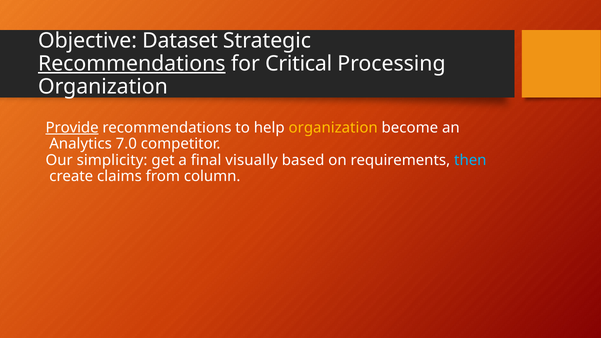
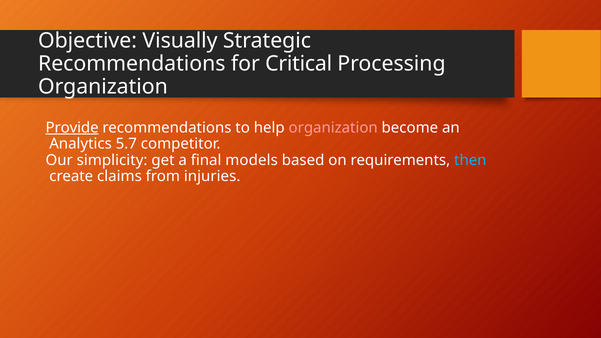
Dataset: Dataset -> Visually
Recommendations at (132, 64) underline: present -> none
organization at (333, 128) colour: yellow -> pink
7.0: 7.0 -> 5.7
visually: visually -> models
column: column -> injuries
